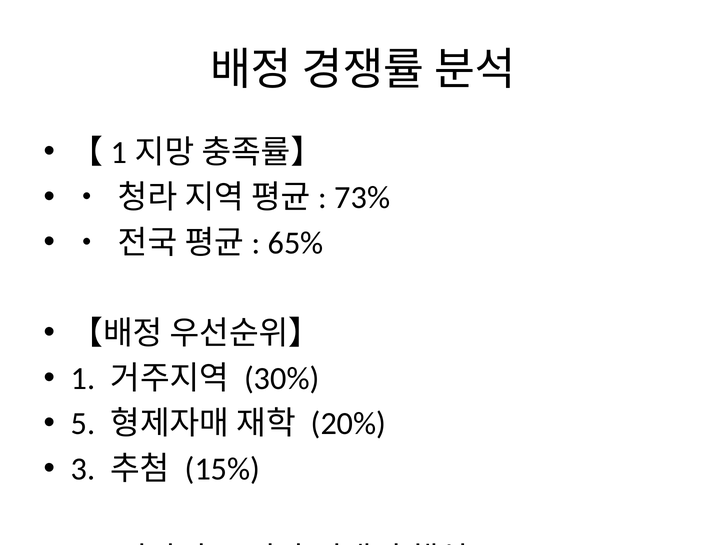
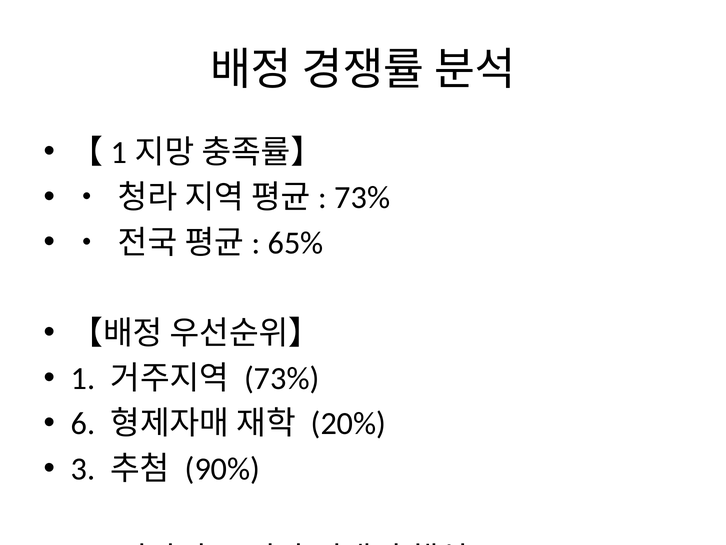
30% at (282, 378): 30% -> 73%
5: 5 -> 6
15%: 15% -> 90%
